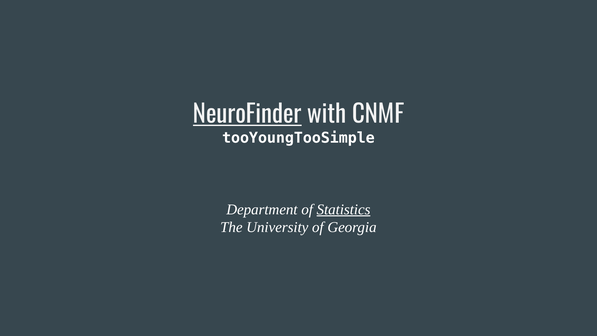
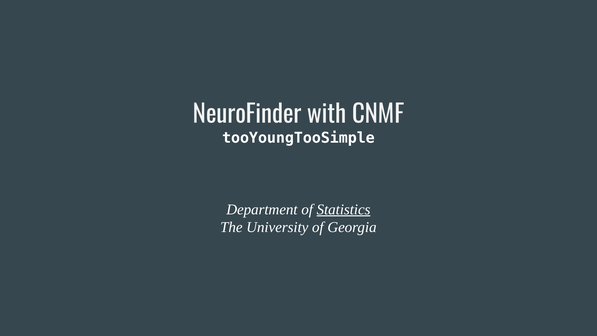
NeuroFinder underline: present -> none
